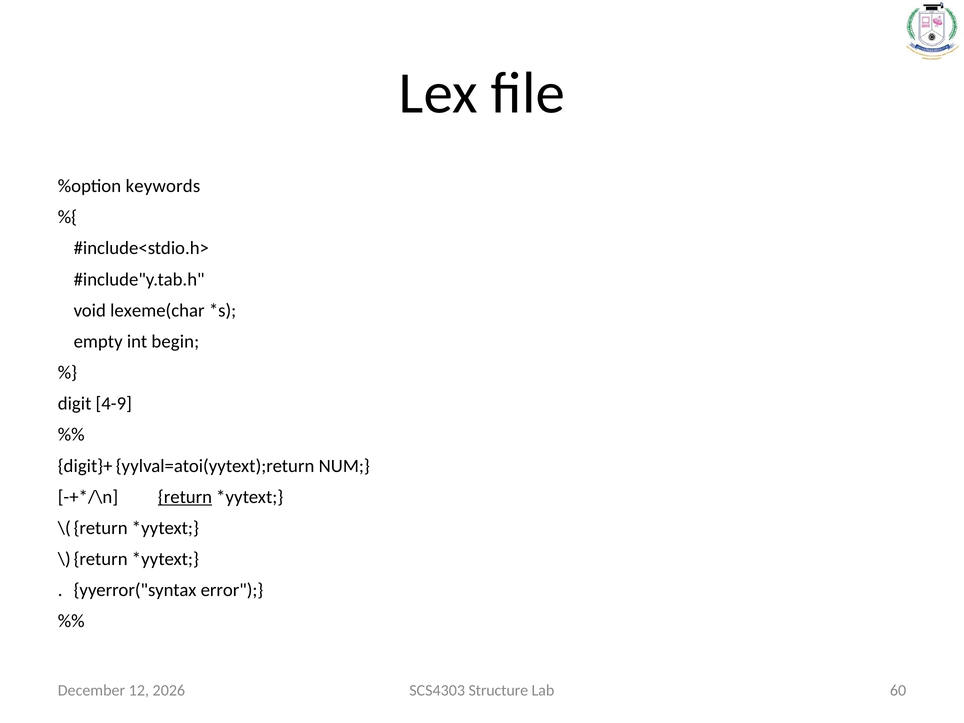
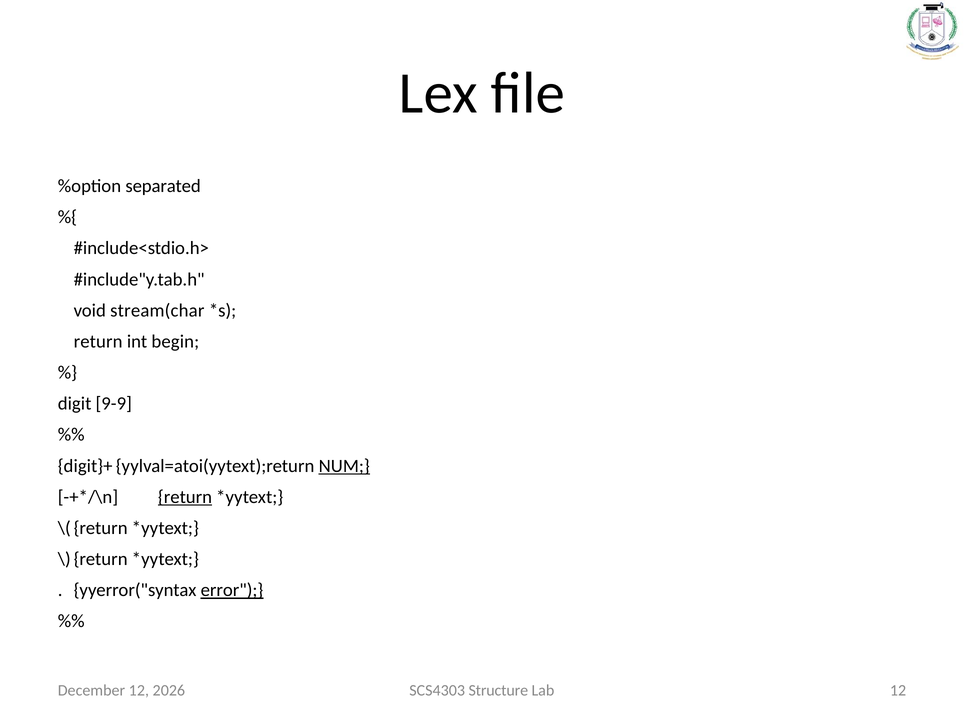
keywords: keywords -> separated
lexeme(char: lexeme(char -> stream(char
empty at (98, 341): empty -> return
4-9: 4-9 -> 9-9
NUM underline: none -> present
error underline: none -> present
Lab 60: 60 -> 12
